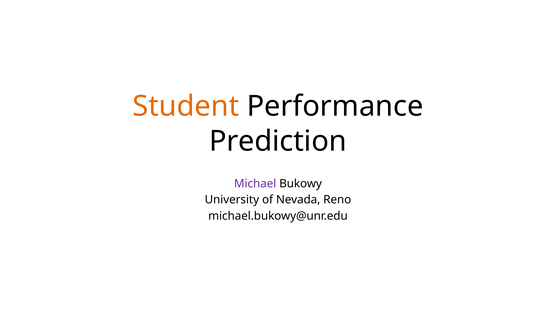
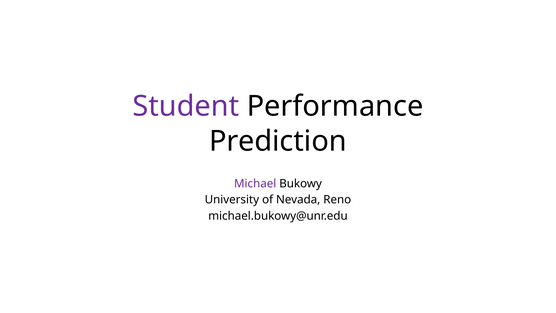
Student colour: orange -> purple
